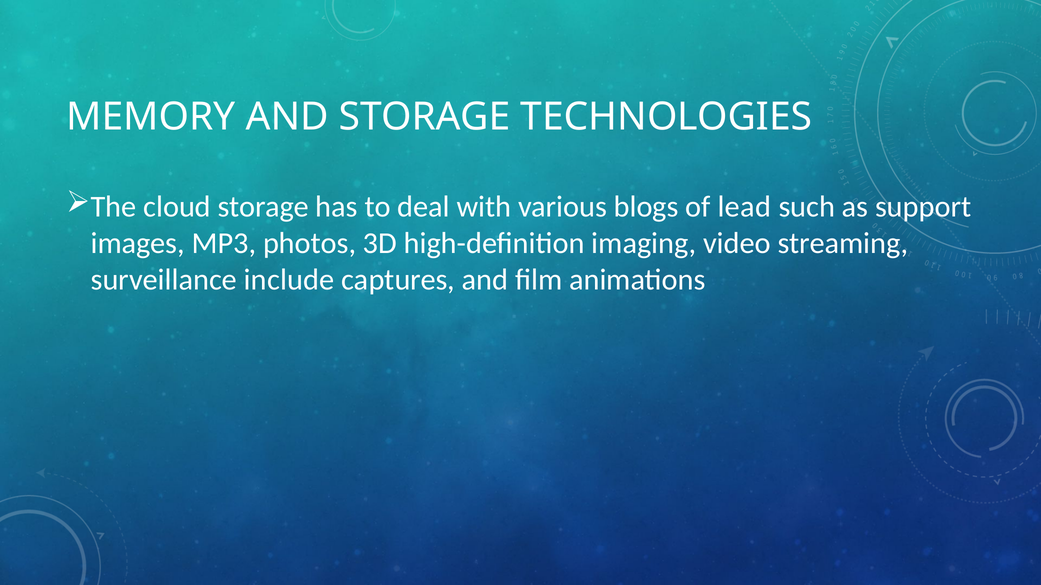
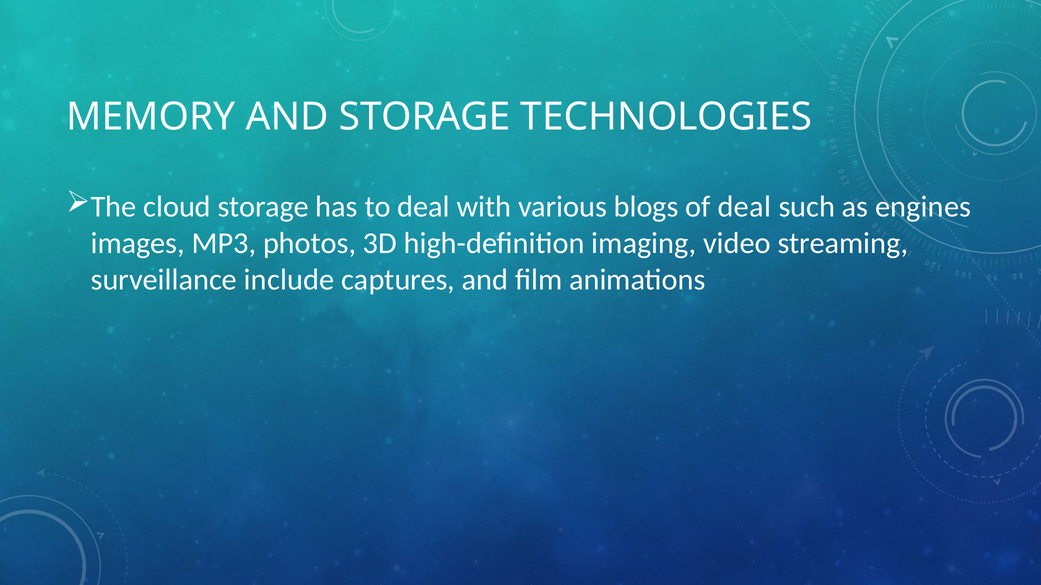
of lead: lead -> deal
support: support -> engines
